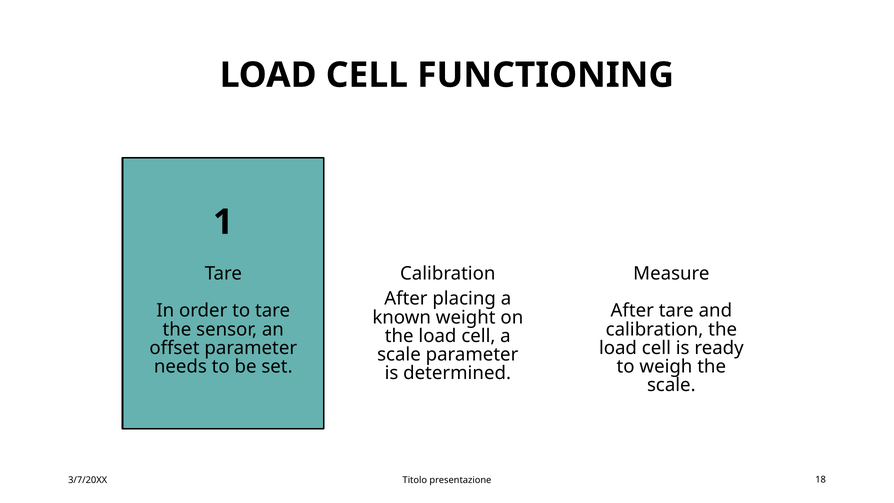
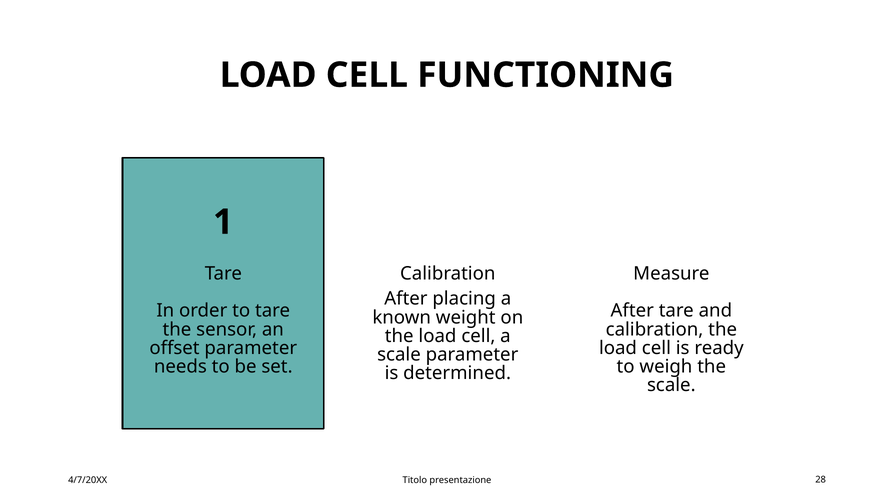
3/7/20XX: 3/7/20XX -> 4/7/20XX
18: 18 -> 28
